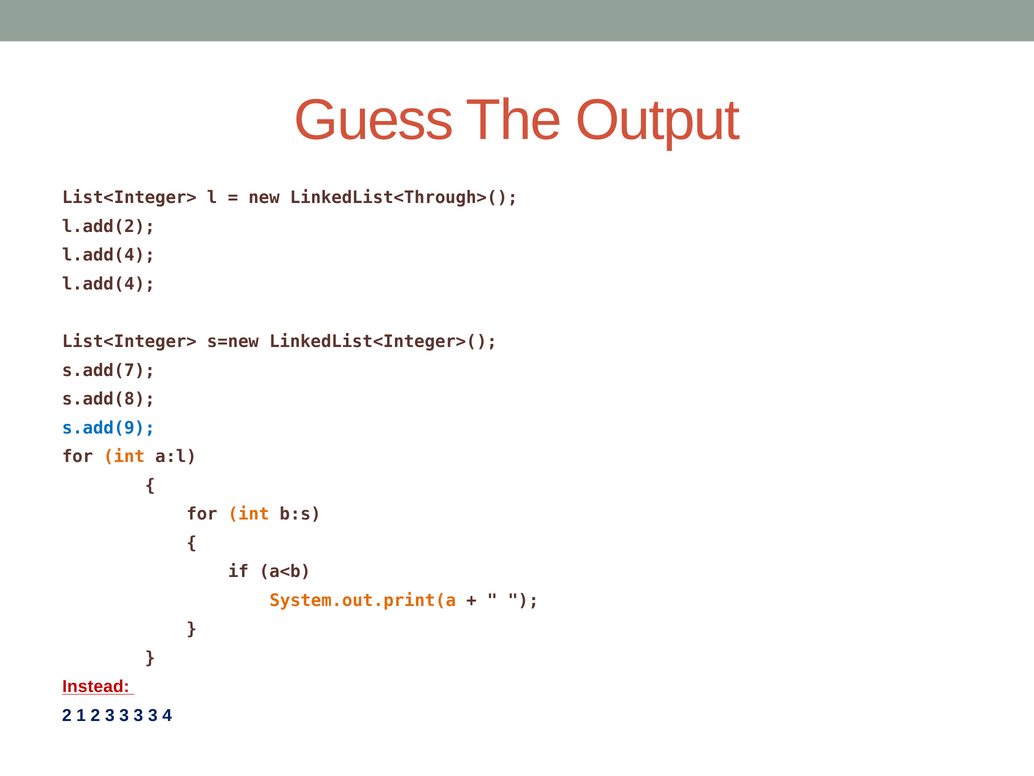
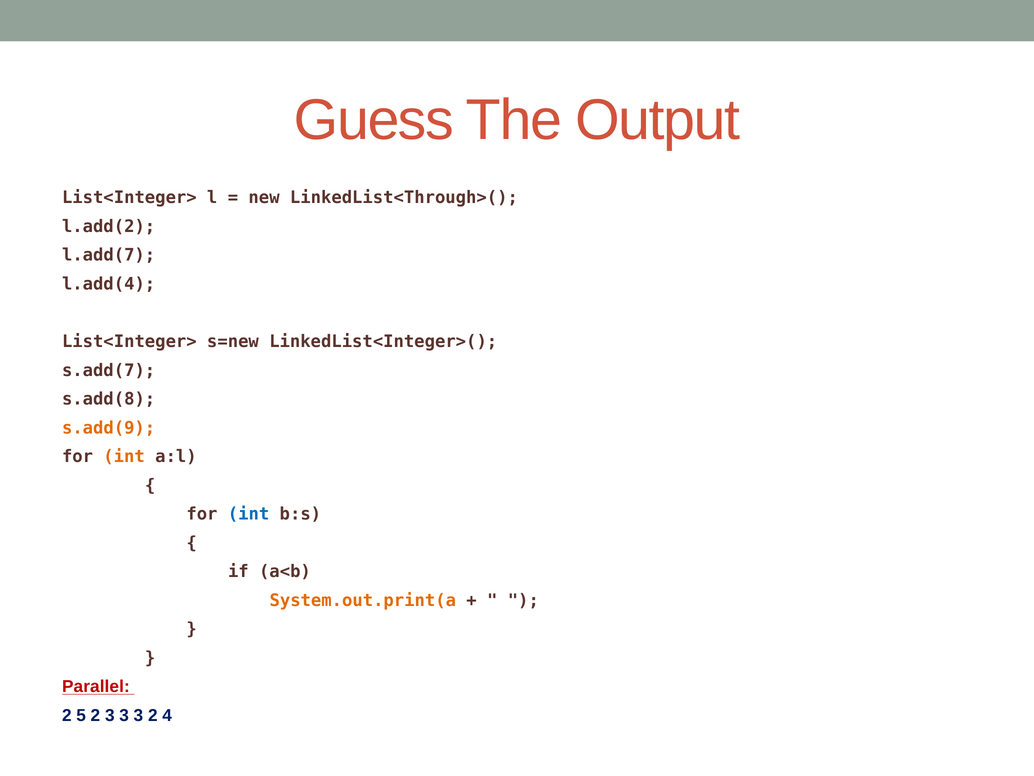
l.add(4 at (109, 255): l.add(4 -> l.add(7
s.add(9 colour: blue -> orange
int at (249, 514) colour: orange -> blue
Instead: Instead -> Parallel
1: 1 -> 5
3 3 3 3: 3 -> 2
